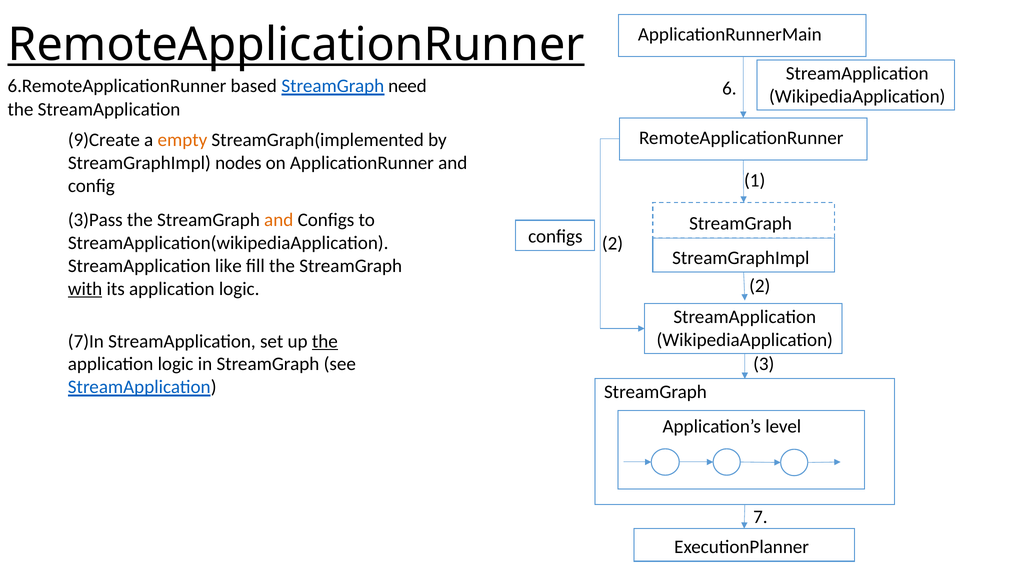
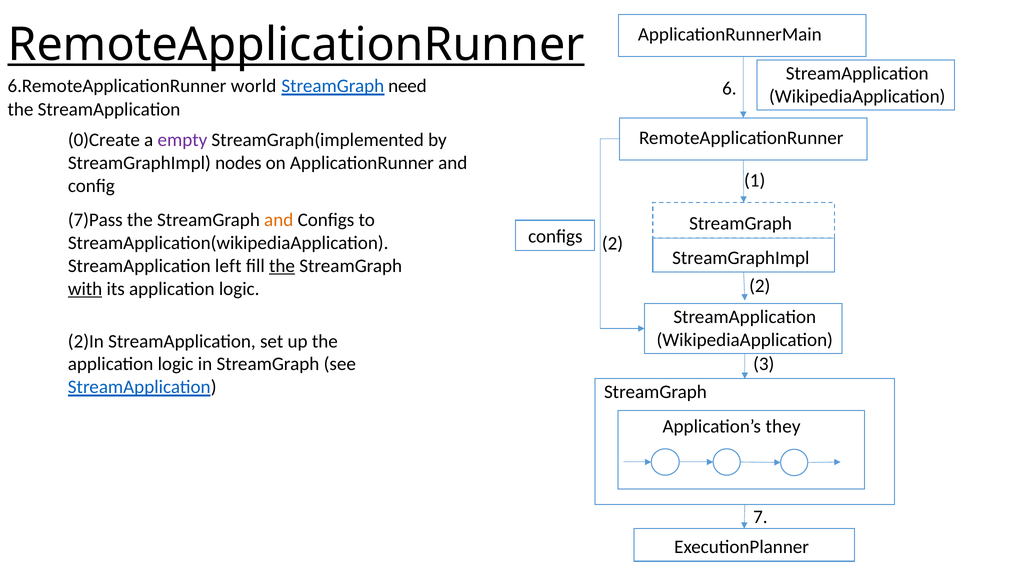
based: based -> world
9)Create: 9)Create -> 0)Create
empty colour: orange -> purple
3)Pass: 3)Pass -> 7)Pass
like: like -> left
the at (282, 266) underline: none -> present
7)In: 7)In -> 2)In
the at (325, 341) underline: present -> none
level: level -> they
